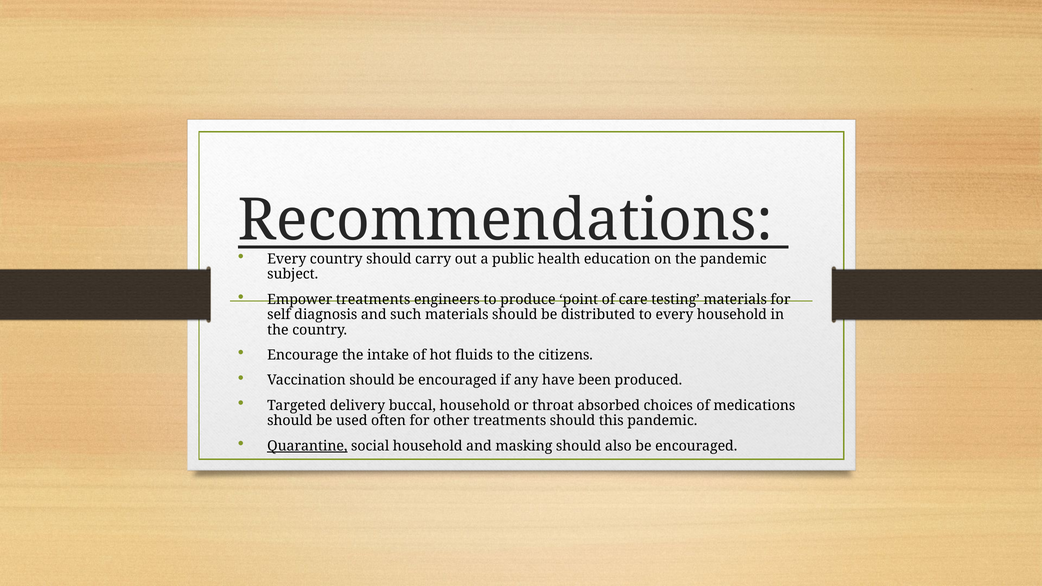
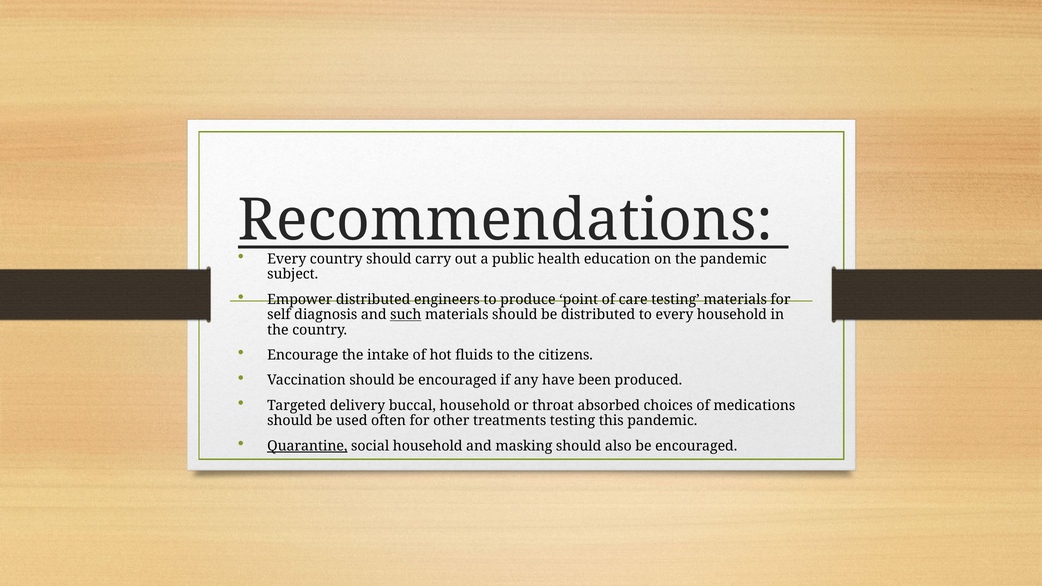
Empower treatments: treatments -> distributed
such underline: none -> present
treatments should: should -> testing
